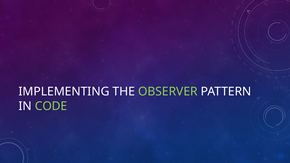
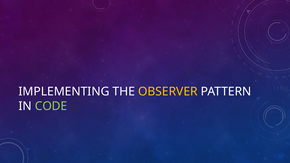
OBSERVER colour: light green -> yellow
